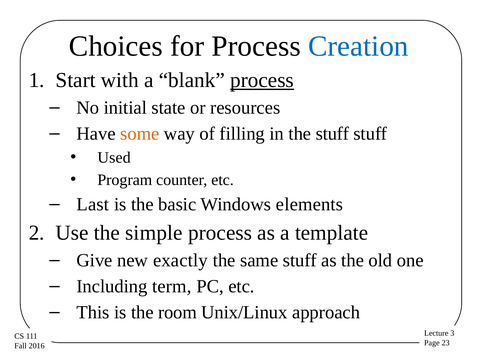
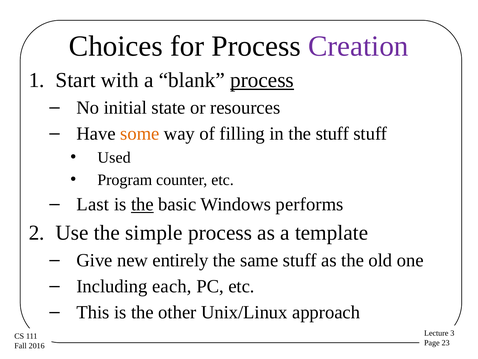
Creation colour: blue -> purple
the at (142, 204) underline: none -> present
elements: elements -> performs
exactly: exactly -> entirely
term: term -> each
room: room -> other
